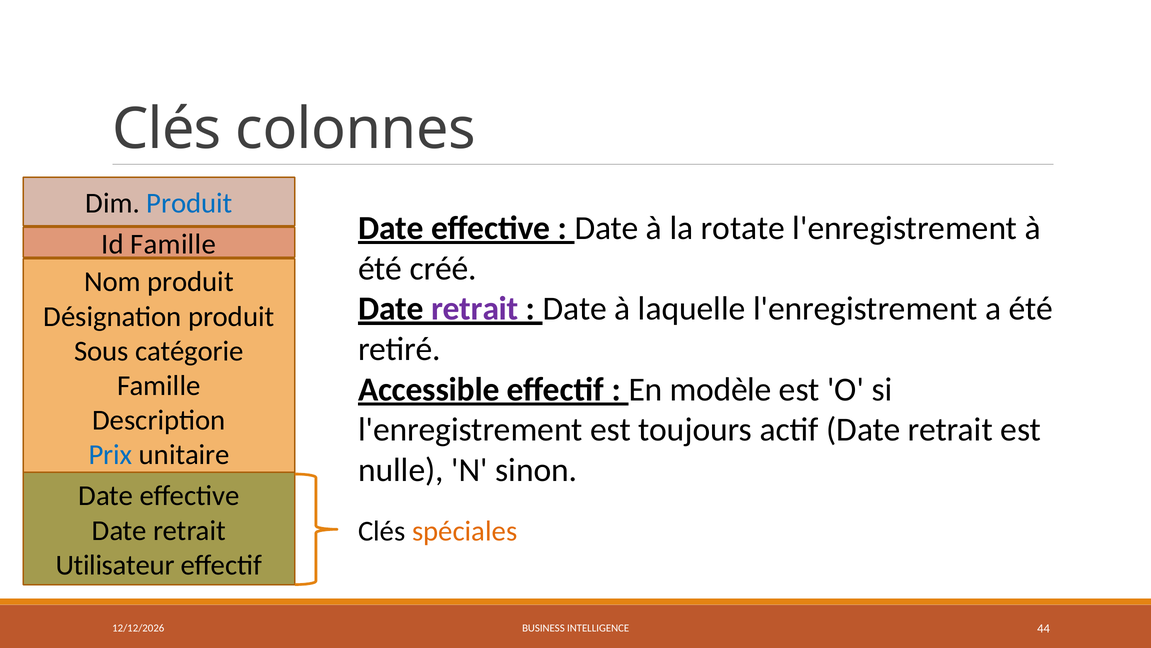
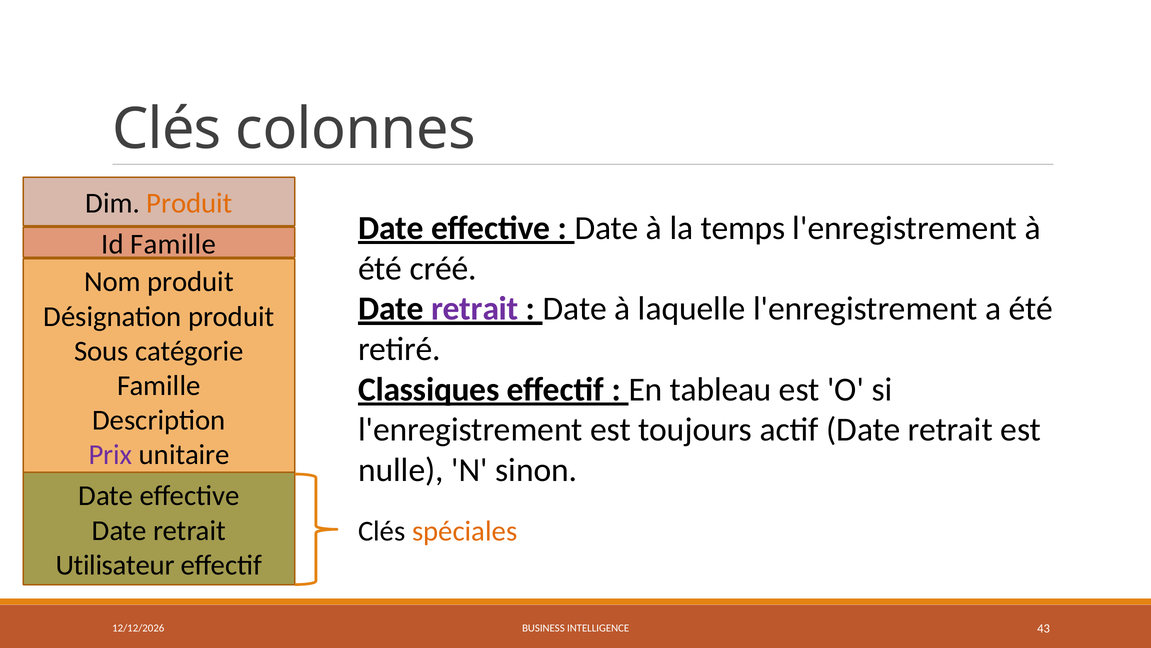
Produit at (189, 203) colour: blue -> orange
rotate: rotate -> temps
Accessible: Accessible -> Classiques
modèle: modèle -> tableau
Prix colour: blue -> purple
44: 44 -> 43
